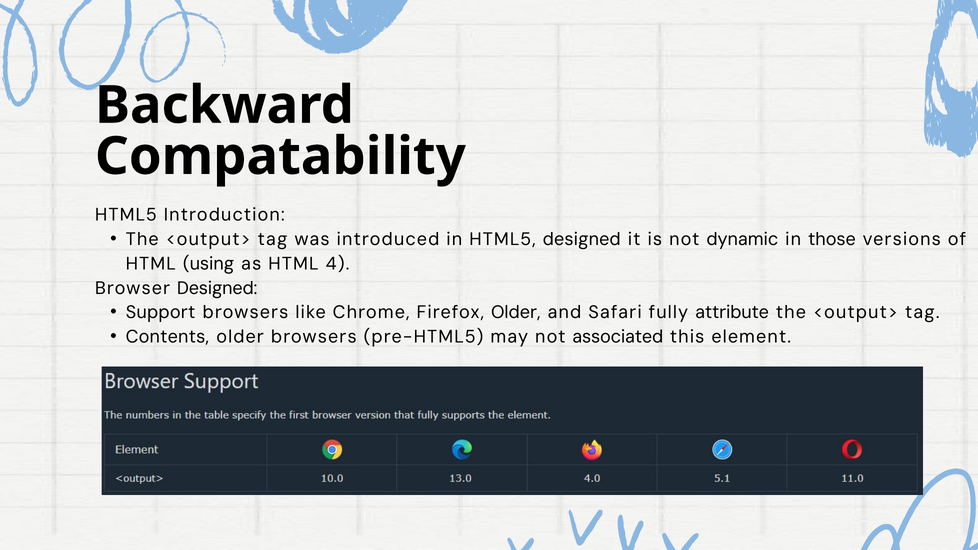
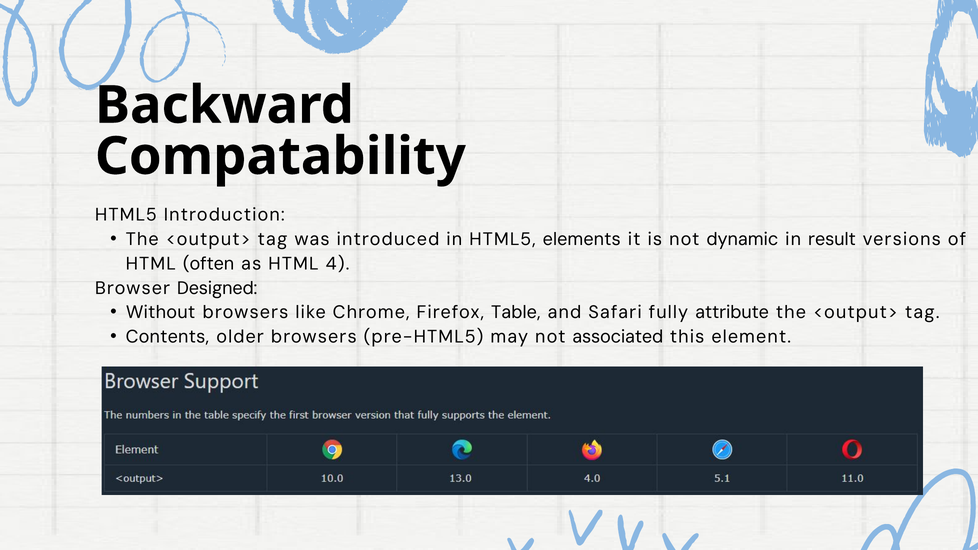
HTML5 designed: designed -> elements
those: those -> result
using: using -> often
Support: Support -> Without
Firefox Older: Older -> Table
